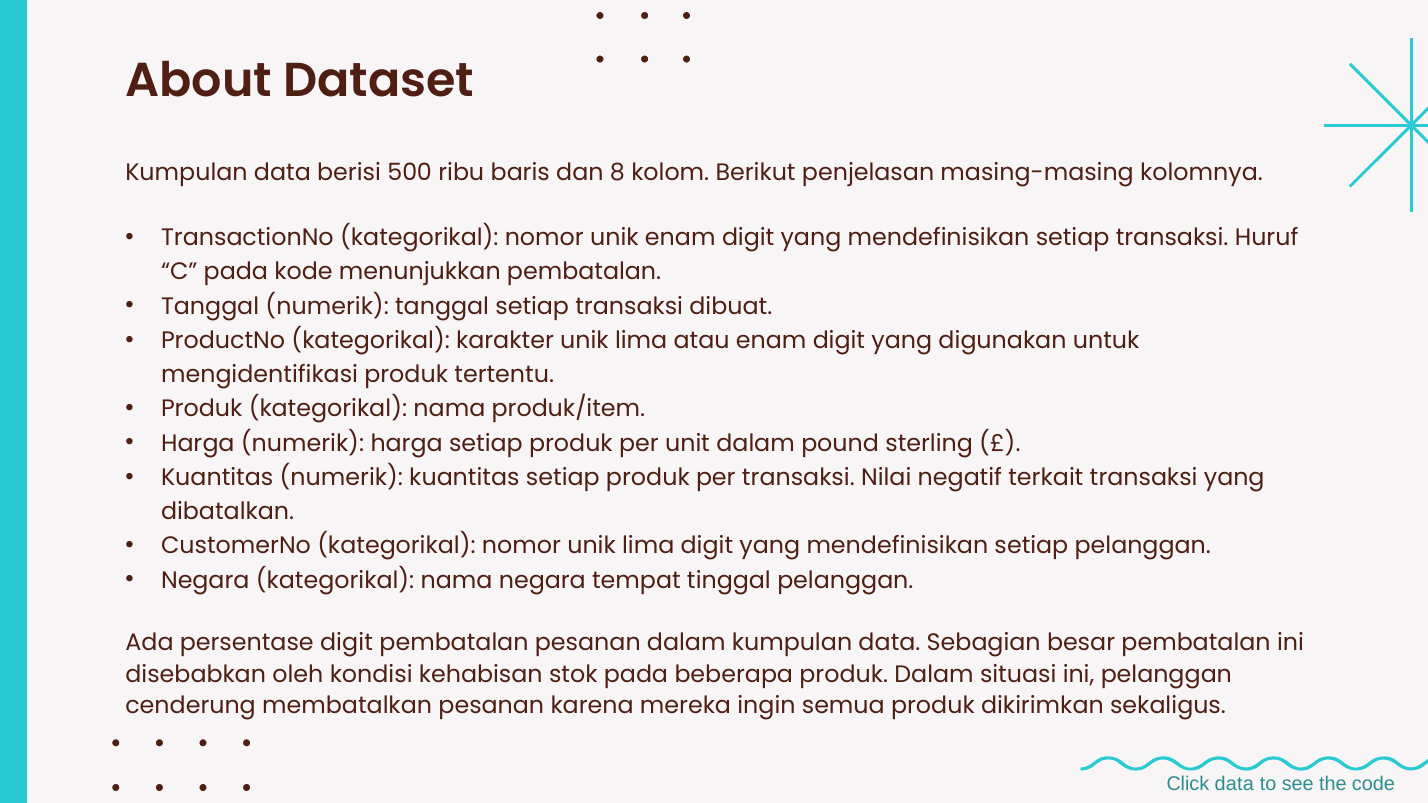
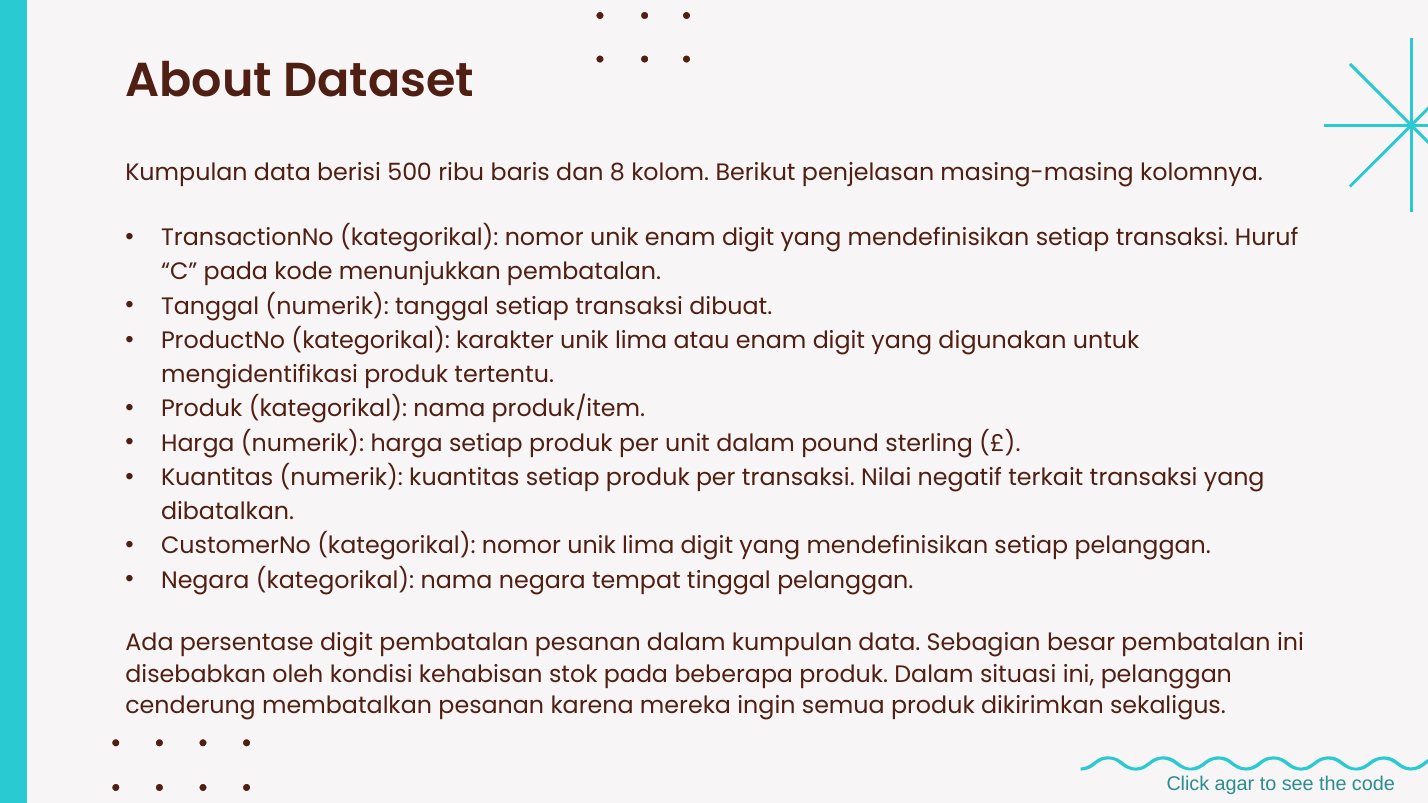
Click data: data -> agar
